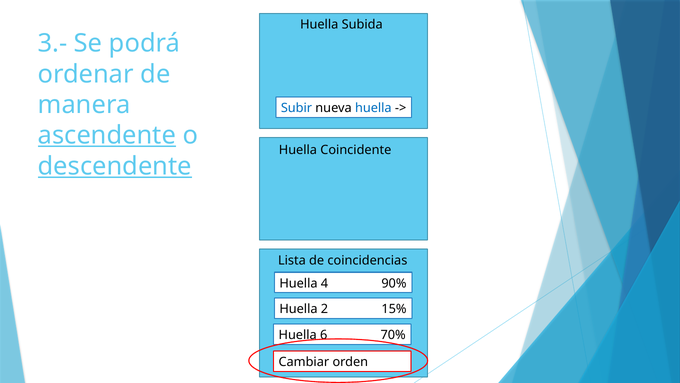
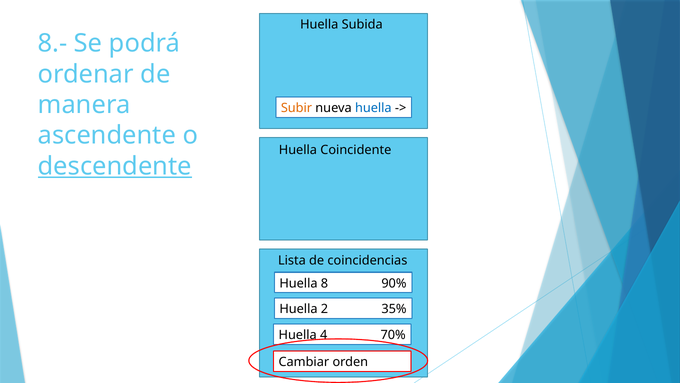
3.-: 3.- -> 8.-
Subir colour: blue -> orange
ascendente underline: present -> none
4: 4 -> 8
15%: 15% -> 35%
6: 6 -> 4
